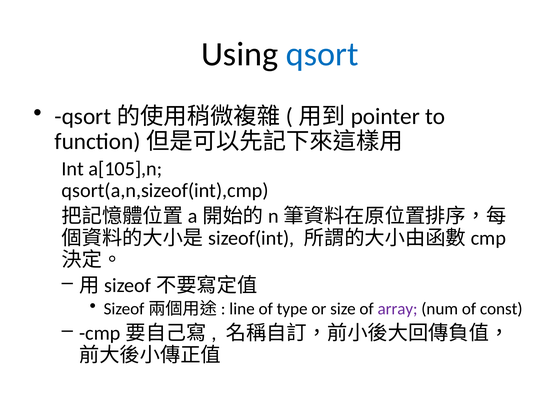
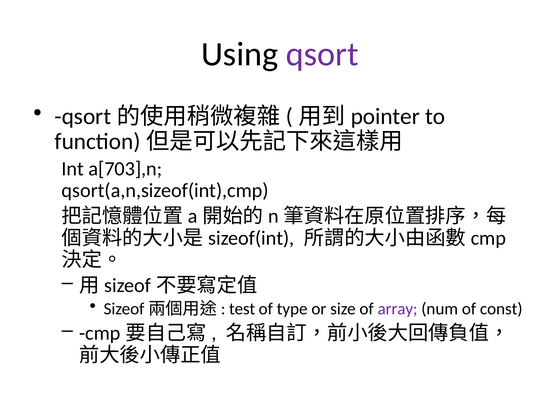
qsort colour: blue -> purple
a[105],n: a[105],n -> a[703],n
line: line -> test
